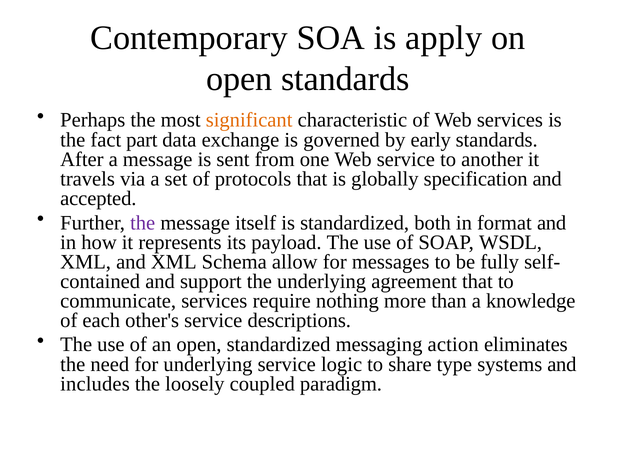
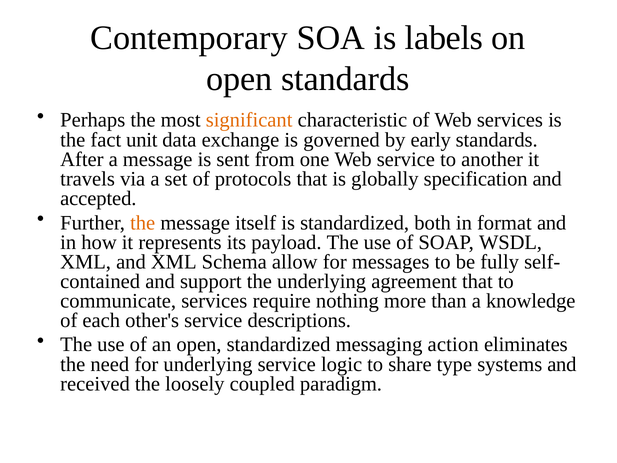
apply: apply -> labels
part: part -> unit
the at (143, 223) colour: purple -> orange
includes: includes -> received
